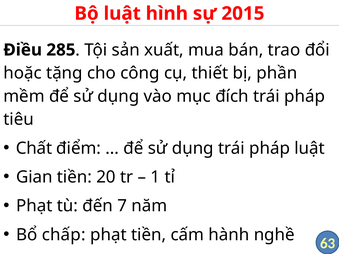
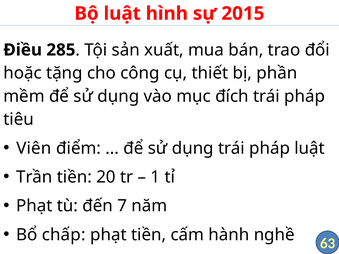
Chất: Chất -> Viên
Gian: Gian -> Trần
